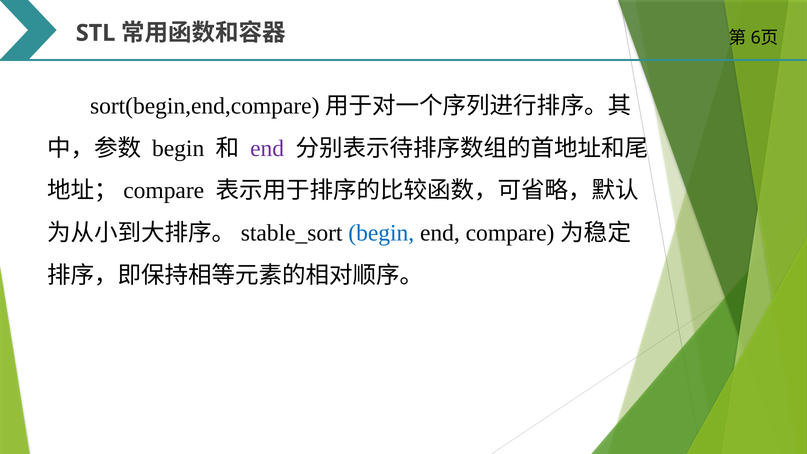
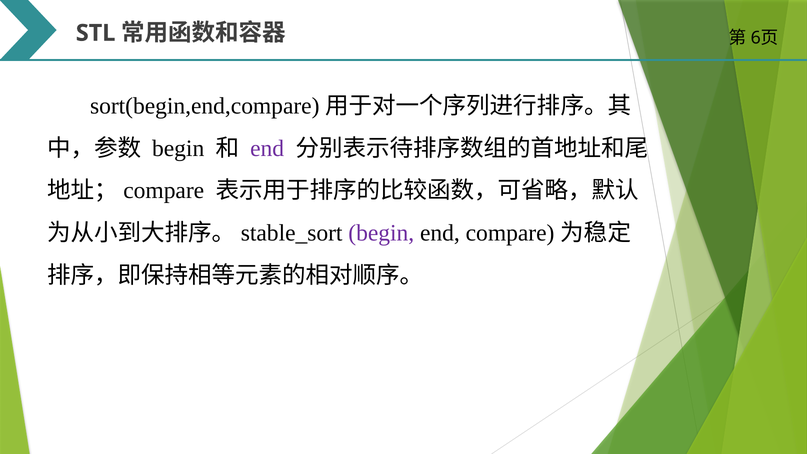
begin at (381, 233) colour: blue -> purple
